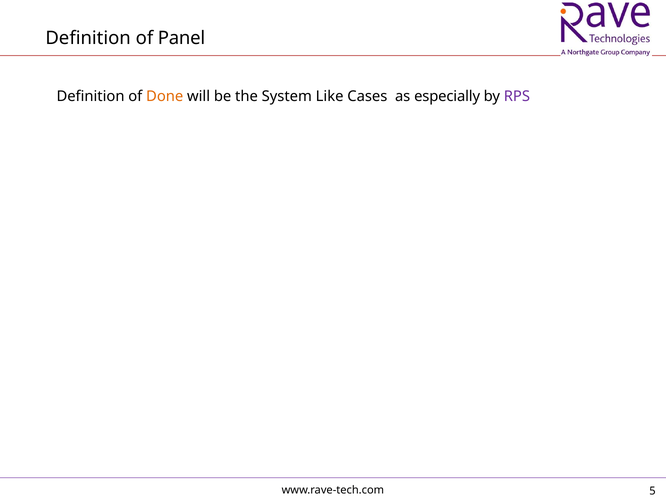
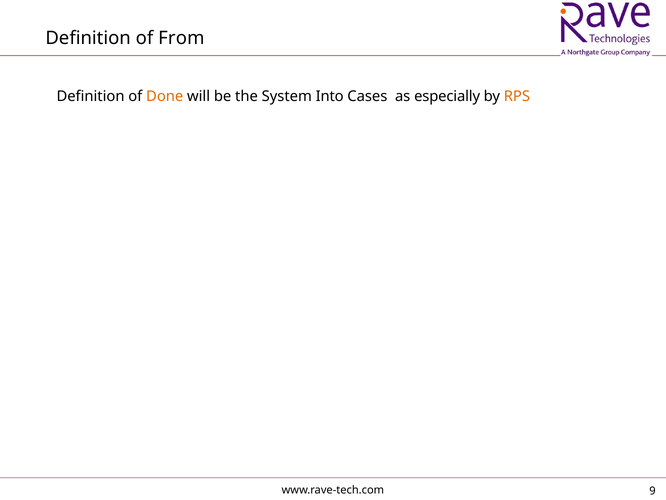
Panel: Panel -> From
Like: Like -> Into
RPS colour: purple -> orange
5: 5 -> 9
